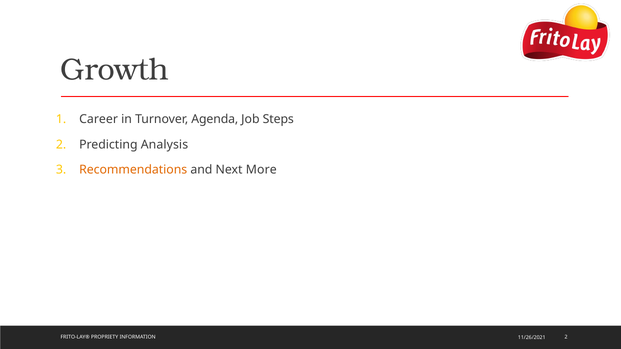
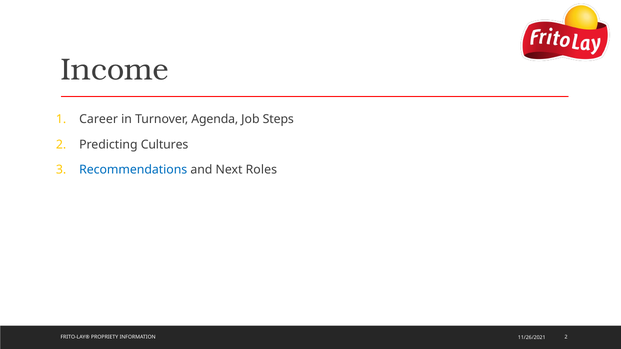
Growth: Growth -> Income
Analysis: Analysis -> Cultures
Recommendations colour: orange -> blue
More: More -> Roles
